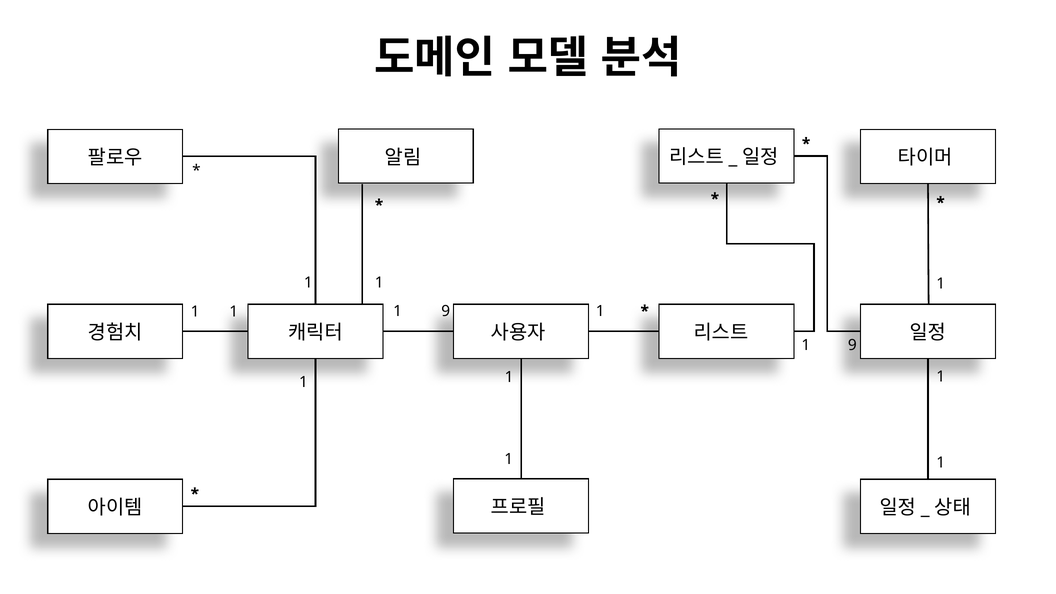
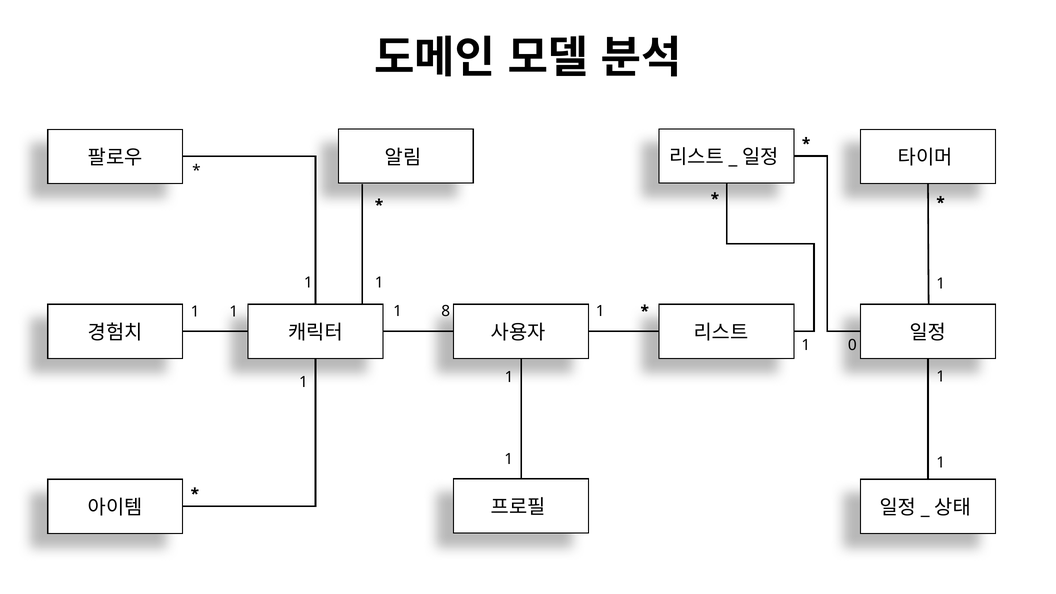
9 at (446, 311): 9 -> 8
9 at (852, 345): 9 -> 0
